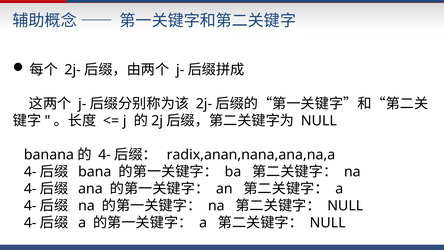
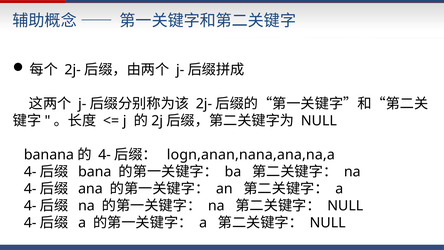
radix,anan,nana,ana,na,a: radix,anan,nana,ana,na,a -> logn,anan,nana,ana,na,a
